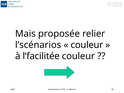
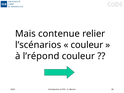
proposée: proposée -> contenue
l’facilitée: l’facilitée -> l’répond
